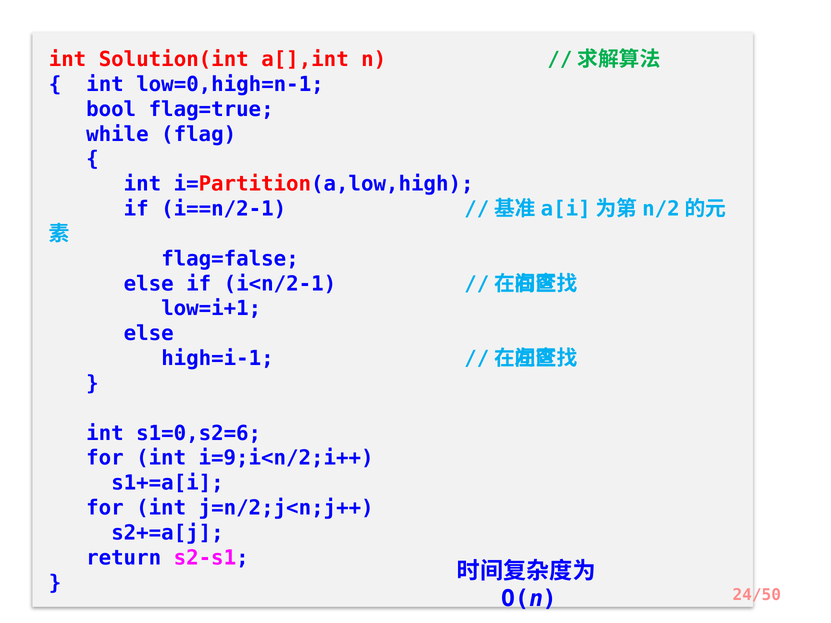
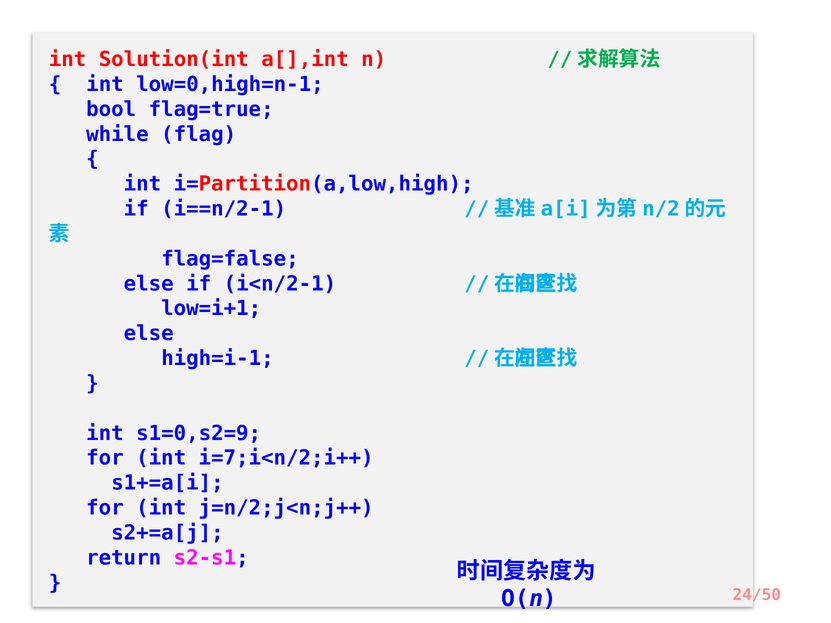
s1=0,s2=6: s1=0,s2=6 -> s1=0,s2=9
i=9;i<n/2;i++: i=9;i<n/2;i++ -> i=7;i<n/2;i++
